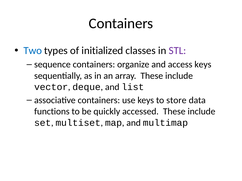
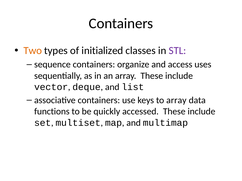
Two colour: blue -> orange
access keys: keys -> uses
to store: store -> array
